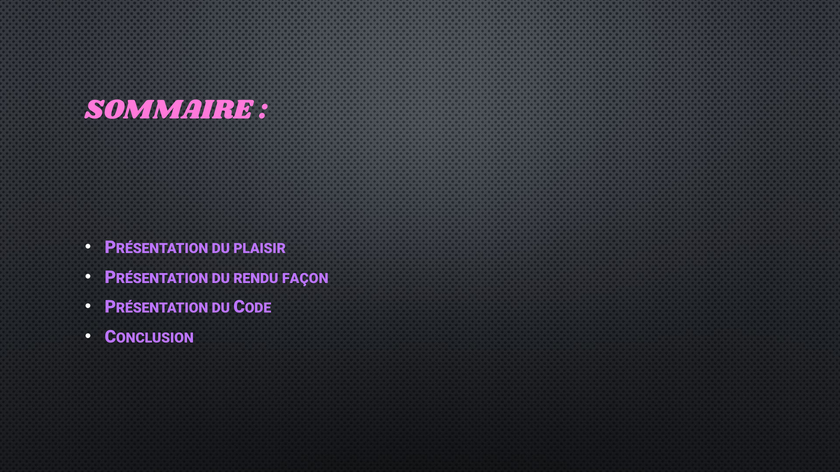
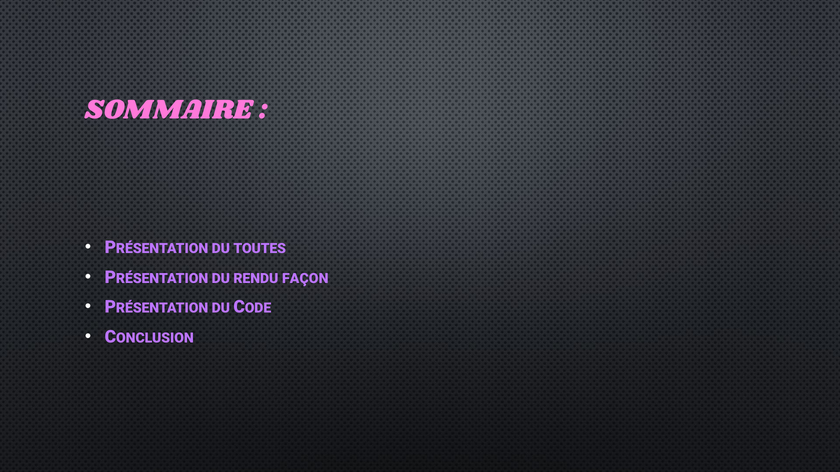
PLAISIR: PLAISIR -> TOUTES
